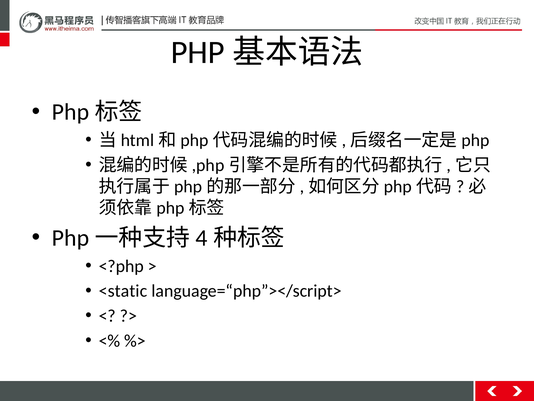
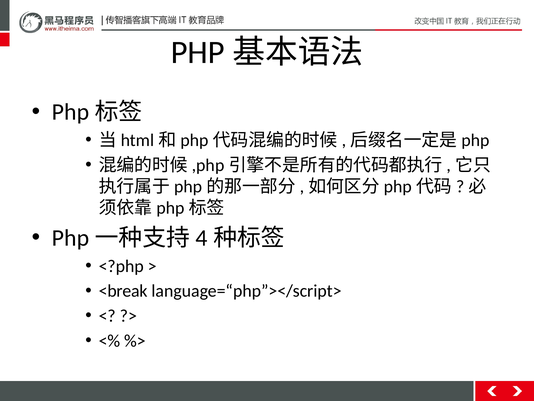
<static: <static -> <break
